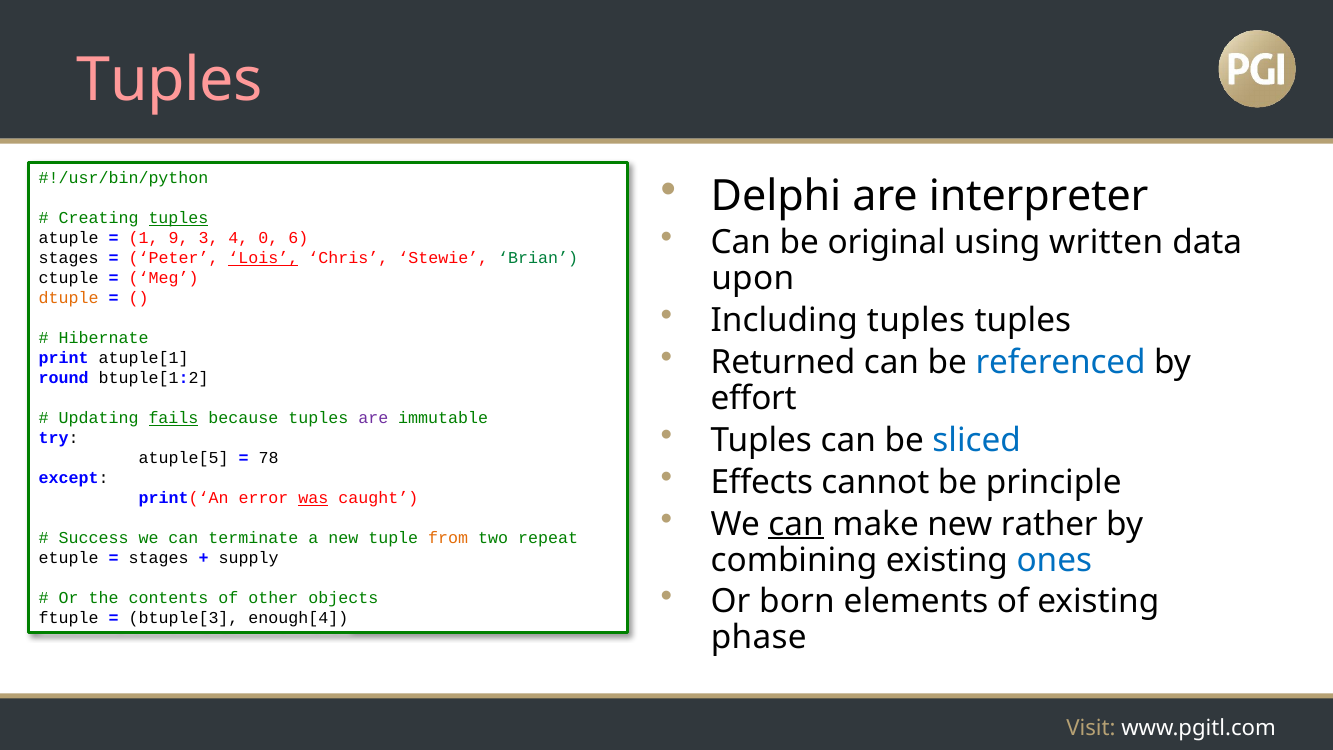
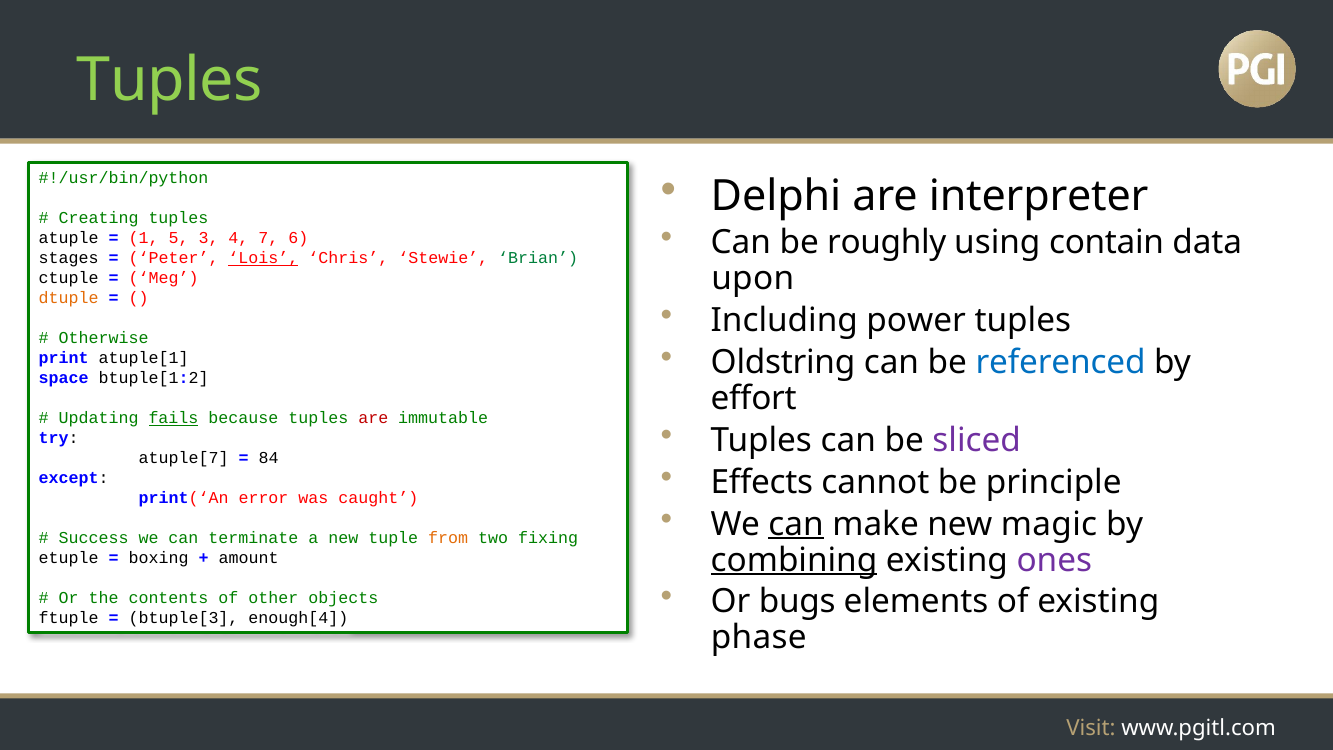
Tuples at (170, 80) colour: pink -> light green
tuples at (178, 218) underline: present -> none
original: original -> roughly
written: written -> contain
9: 9 -> 5
0: 0 -> 7
Including tuples: tuples -> power
Hibernate: Hibernate -> Otherwise
Returned: Returned -> Oldstring
round: round -> space
are at (373, 418) colour: purple -> red
sliced colour: blue -> purple
atuple[5: atuple[5 -> atuple[7
78: 78 -> 84
was underline: present -> none
rather: rather -> magic
repeat: repeat -> fixing
combining underline: none -> present
ones colour: blue -> purple
stages at (159, 558): stages -> boxing
supply: supply -> amount
born: born -> bugs
